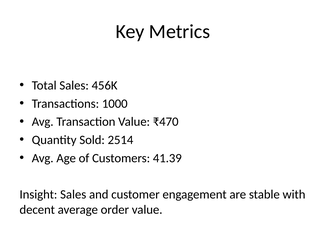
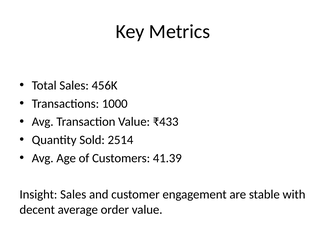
₹470: ₹470 -> ₹433
